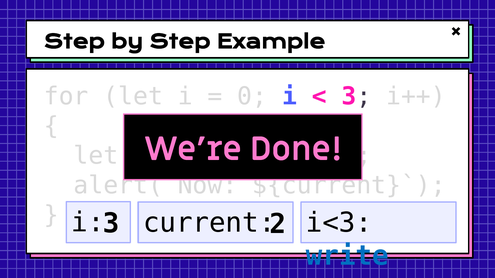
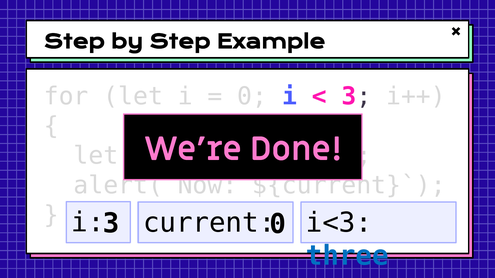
3 2: 2 -> 0
write: write -> three
